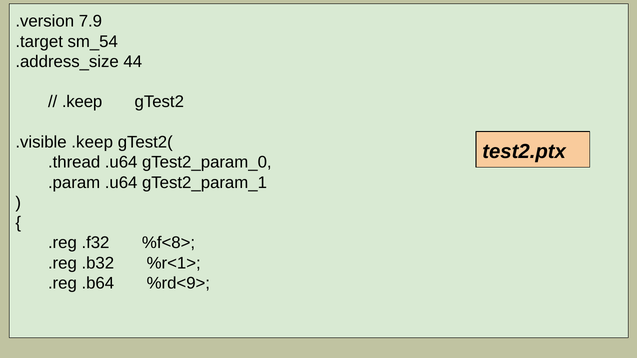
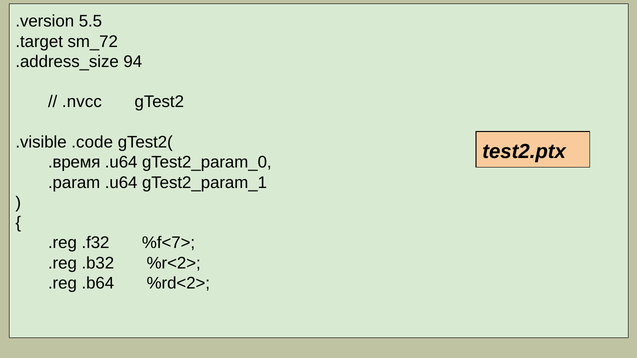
7.9: 7.9 -> 5.5
sm_54: sm_54 -> sm_72
44: 44 -> 94
.keep at (82, 102): .keep -> .nvcc
.visible .keep: .keep -> .code
.thread: .thread -> .время
%f<8>: %f<8> -> %f<7>
%r<1>: %r<1> -> %r<2>
%rd<9>: %rd<9> -> %rd<2>
